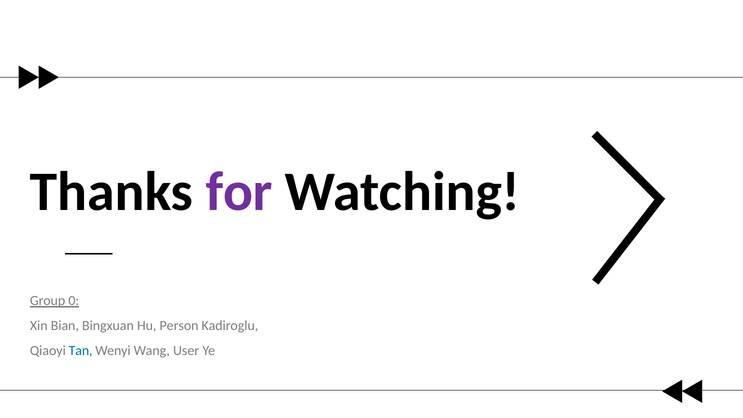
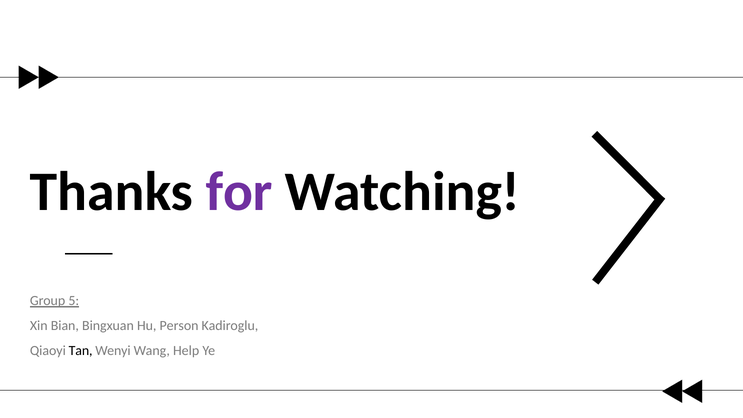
0: 0 -> 5
Tan colour: blue -> black
User: User -> Help
